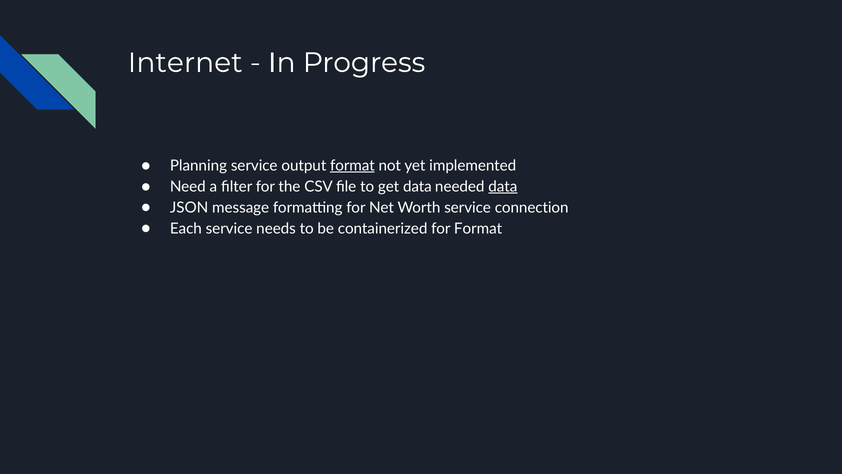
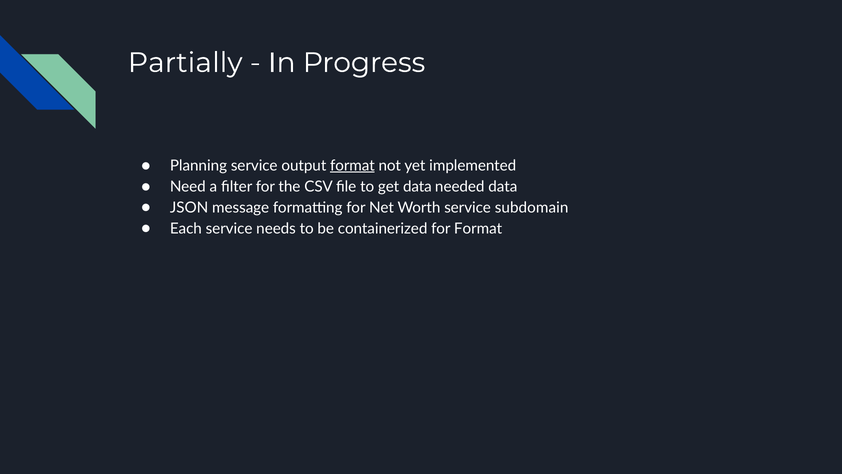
Internet: Internet -> Partially
data at (503, 186) underline: present -> none
connection: connection -> subdomain
